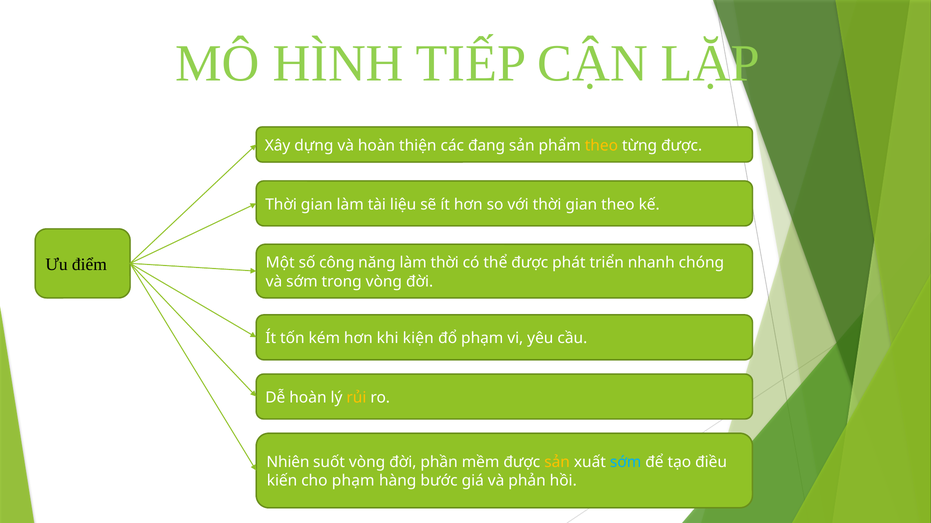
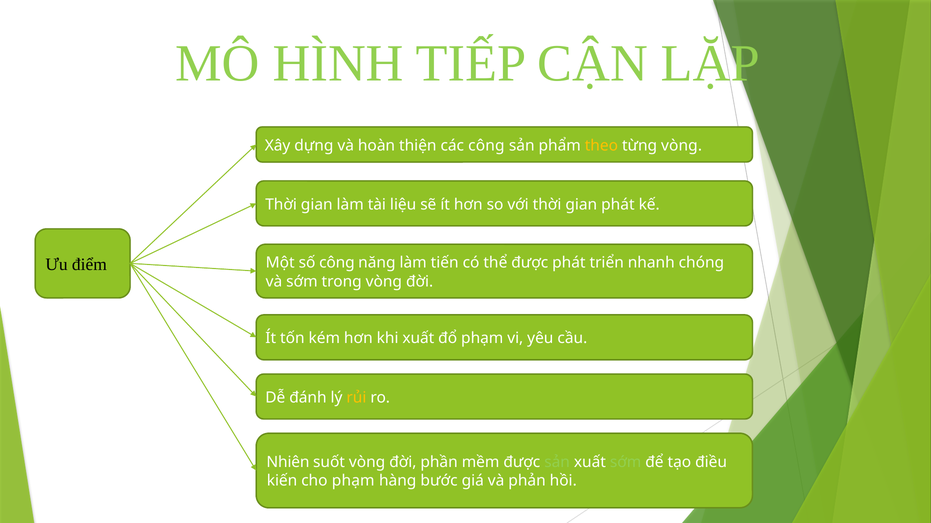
các đang: đang -> công
từng được: được -> vòng
gian theo: theo -> phát
làm thời: thời -> tiến
khi kiện: kiện -> xuất
Dễ hoàn: hoàn -> đánh
sản at (557, 463) colour: yellow -> light green
sớm at (626, 463) colour: light blue -> light green
